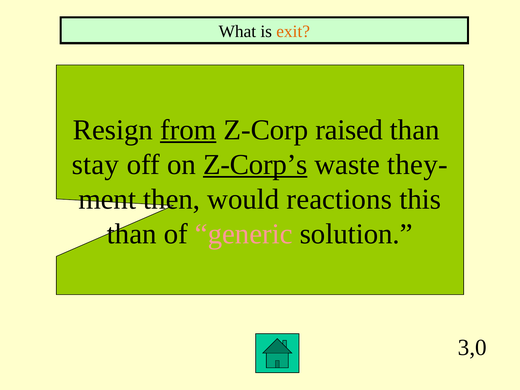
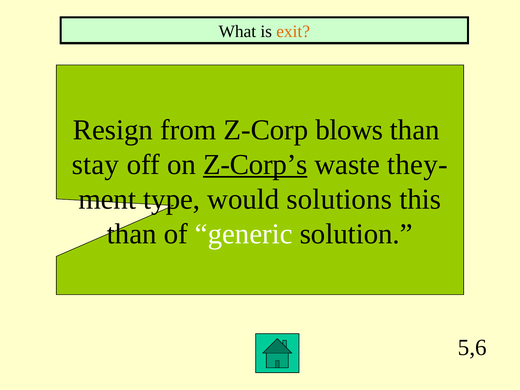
from underline: present -> none
raised: raised -> blows
then: then -> type
reactions: reactions -> solutions
generic colour: pink -> white
3,0: 3,0 -> 5,6
